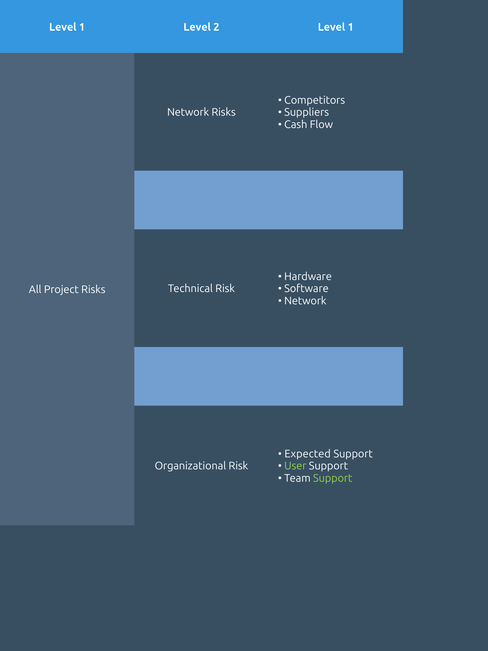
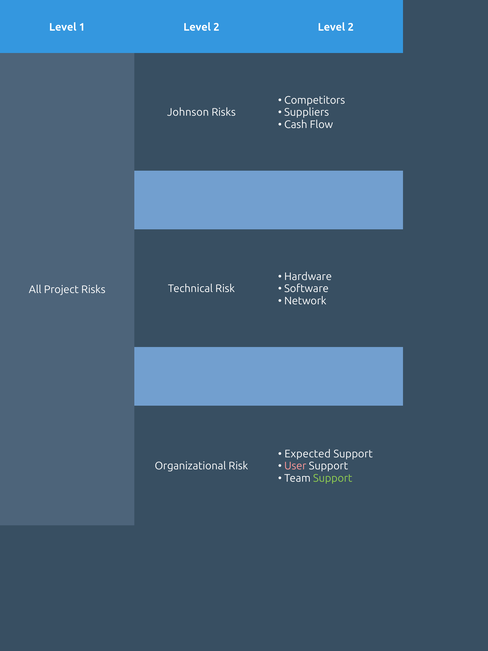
2 Level 1: 1 -> 2
Network at (188, 112): Network -> Johnson
User colour: light green -> pink
